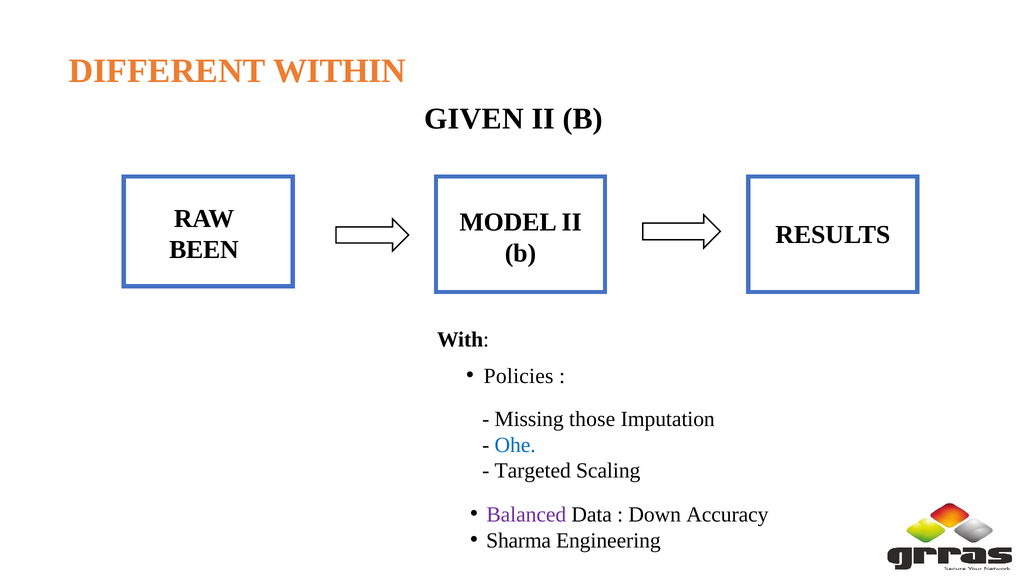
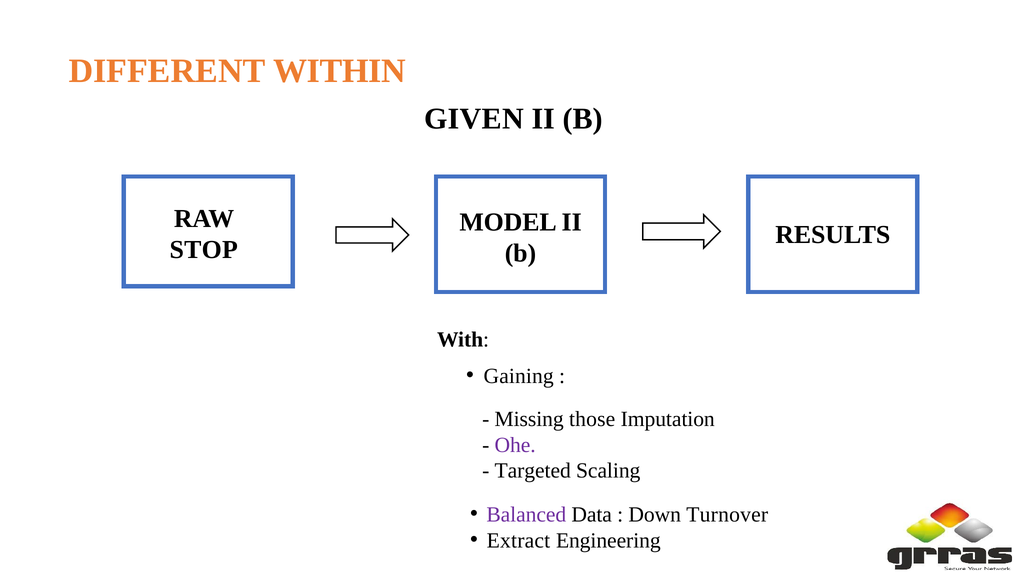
BEEN: BEEN -> STOP
Policies: Policies -> Gaining
Ohe colour: blue -> purple
Accuracy: Accuracy -> Turnover
Sharma: Sharma -> Extract
